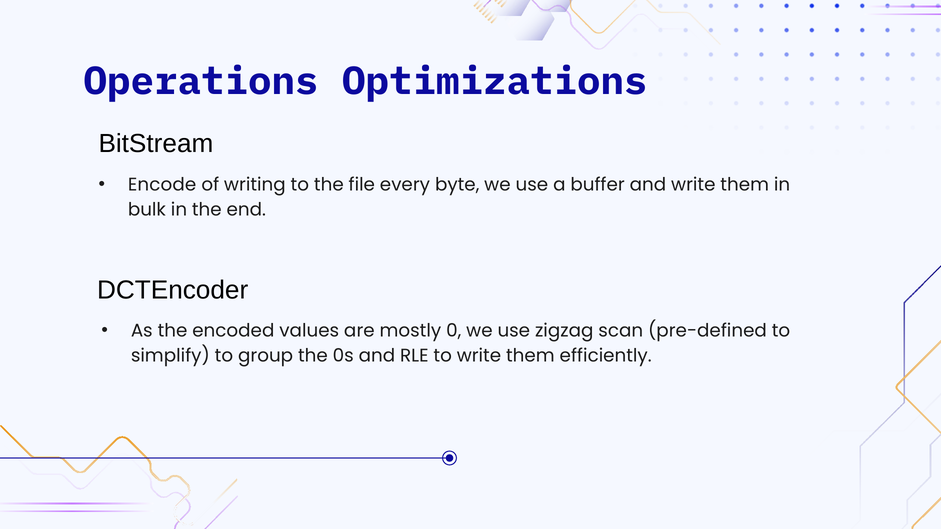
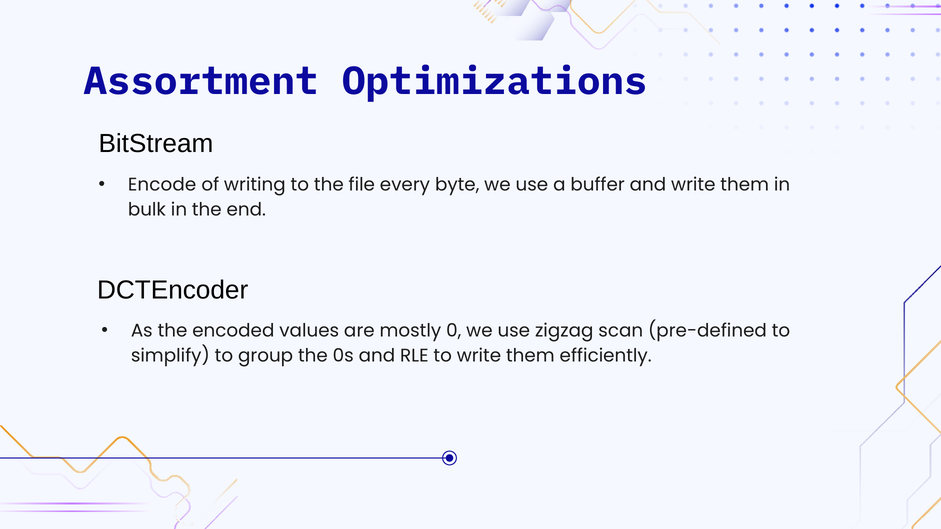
Operations: Operations -> Assortment
